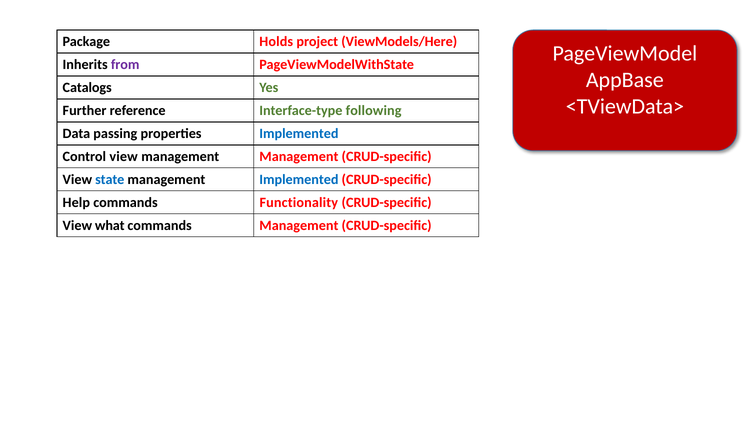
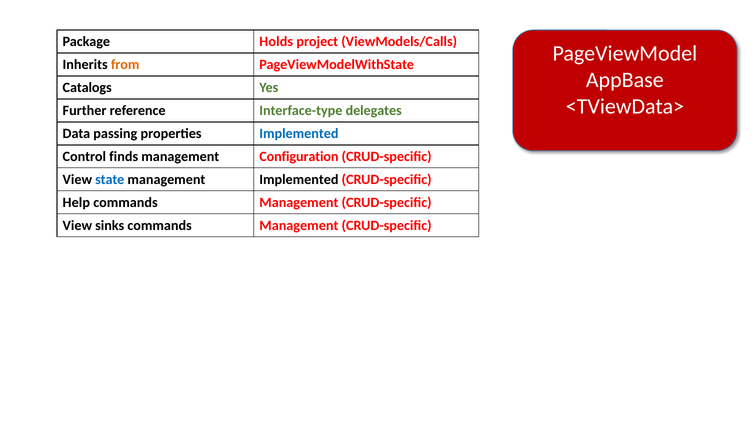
ViewModels/Here: ViewModels/Here -> ViewModels/Calls
from colour: purple -> orange
following: following -> delegates
Control view: view -> finds
management Management: Management -> Configuration
Implemented at (299, 180) colour: blue -> black
Functionality at (299, 203): Functionality -> Management
what: what -> sinks
